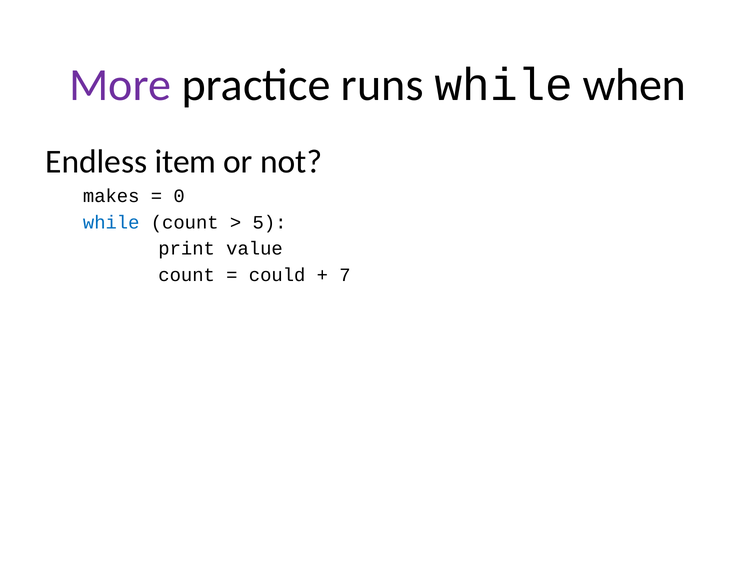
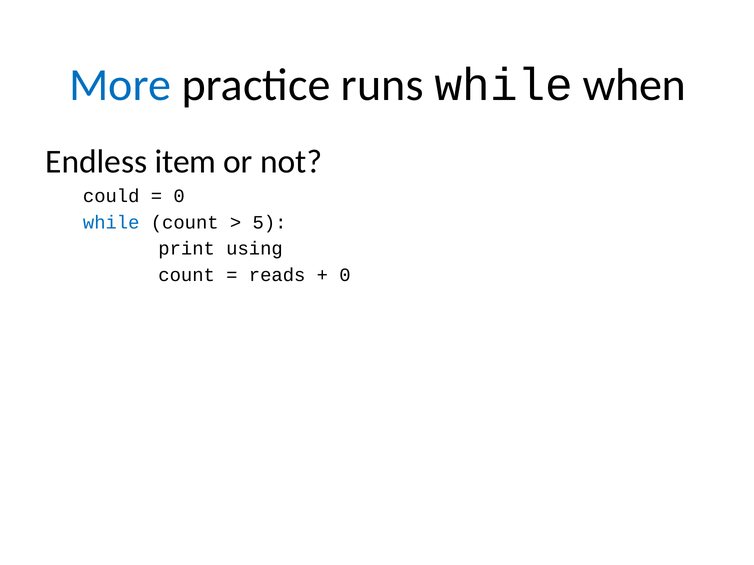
More colour: purple -> blue
makes: makes -> could
value: value -> using
could: could -> reads
7 at (345, 275): 7 -> 0
